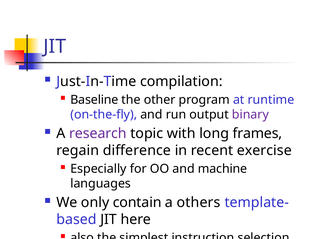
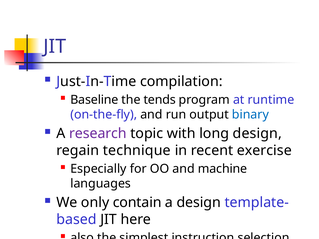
other: other -> tends
binary colour: purple -> blue
long frames: frames -> design
difference: difference -> technique
a others: others -> design
